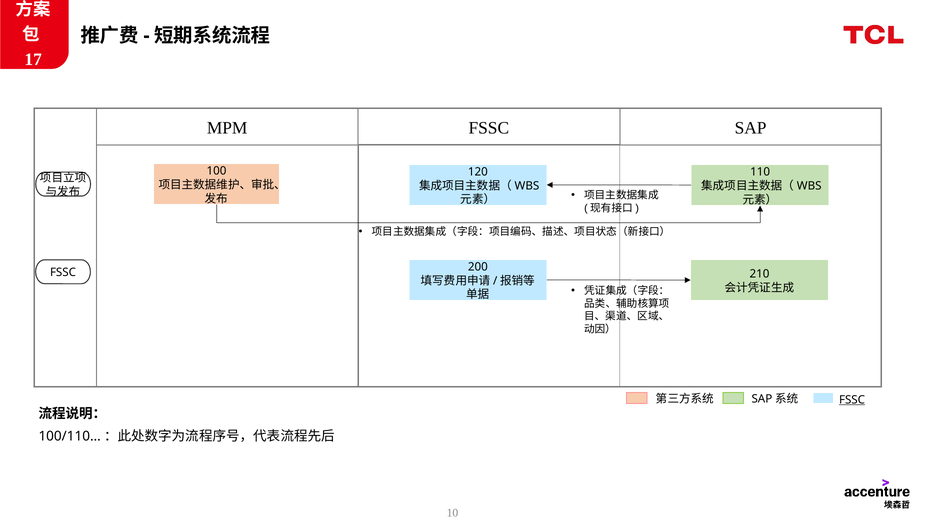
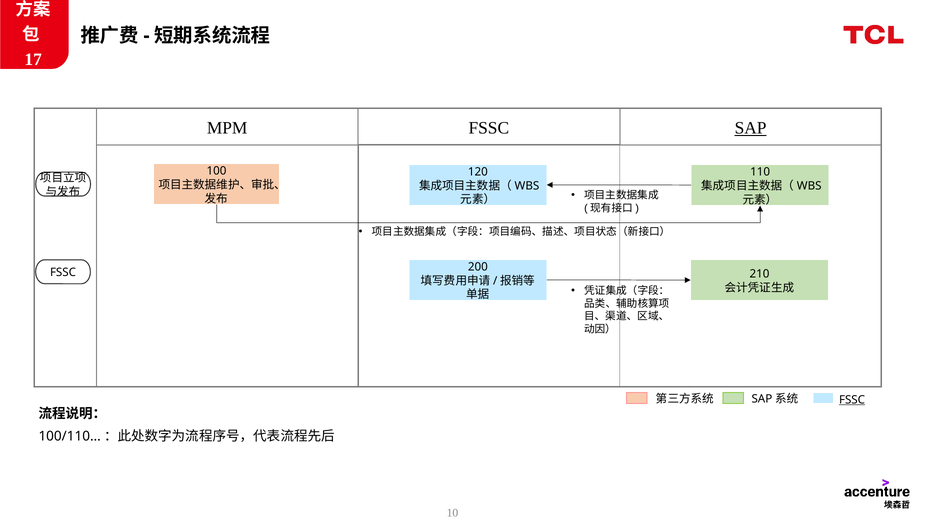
SAP underline: none -> present
